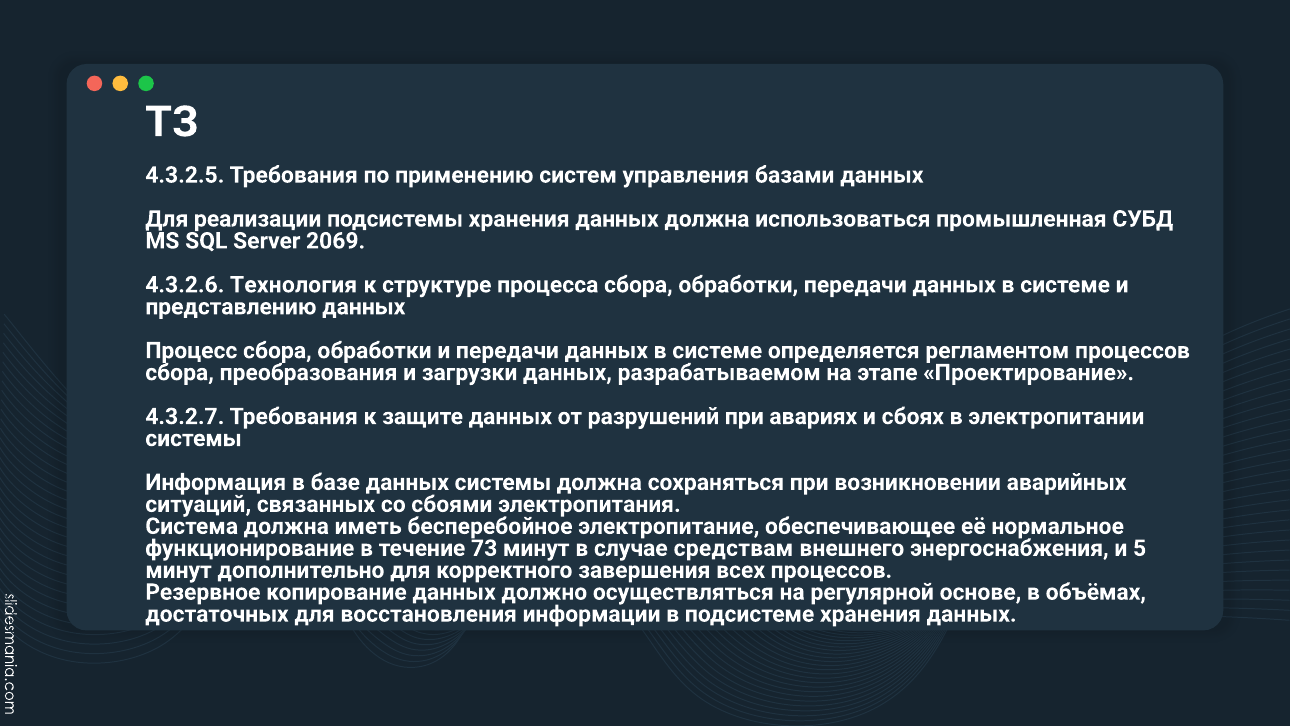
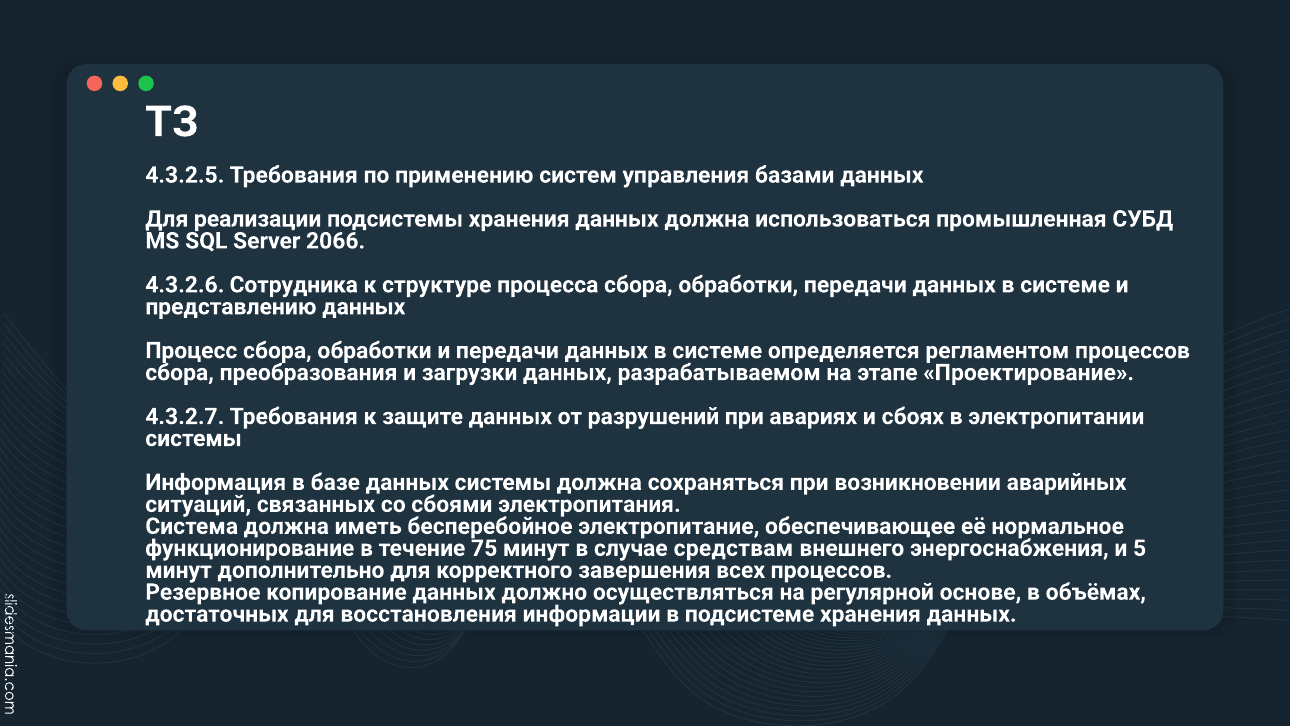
2069: 2069 -> 2066
Технология: Технология -> Сотрудника
73: 73 -> 75
